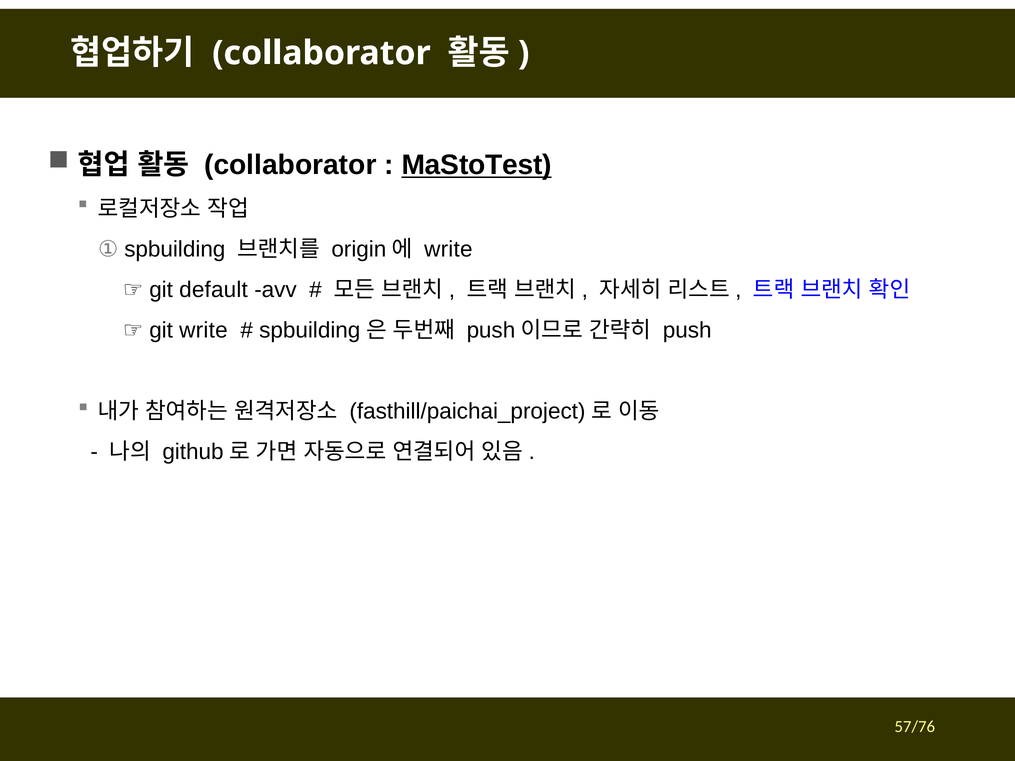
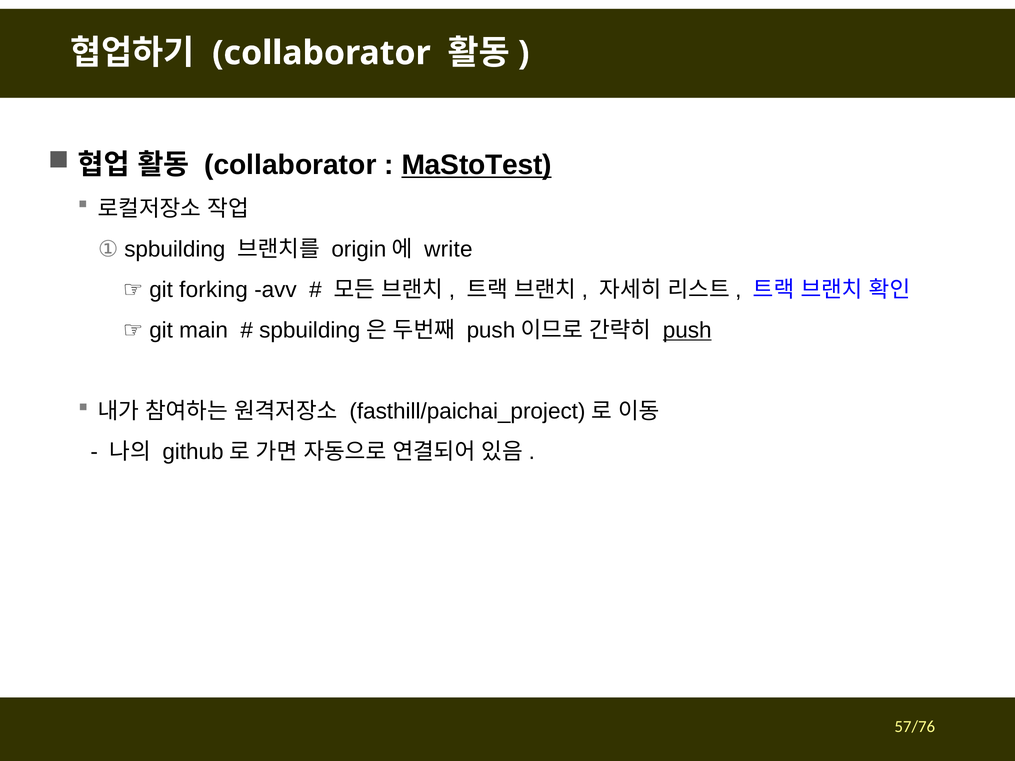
default: default -> forking
git write: write -> main
push underline: none -> present
